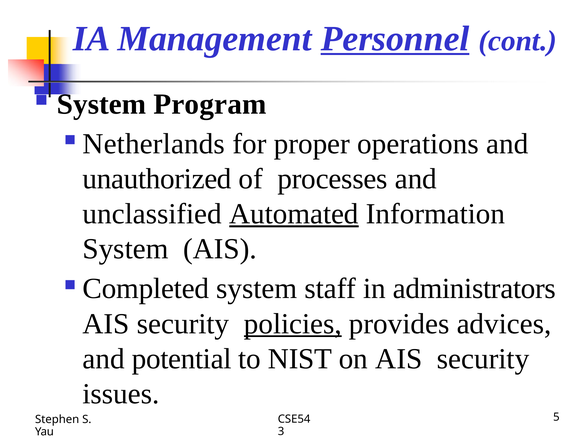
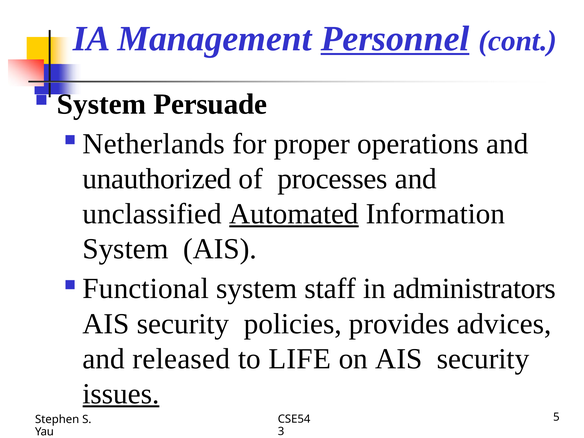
Program: Program -> Persuade
Completed: Completed -> Functional
policies underline: present -> none
potential: potential -> released
NIST: NIST -> LIFE
issues underline: none -> present
